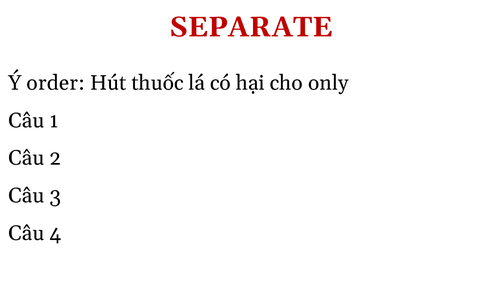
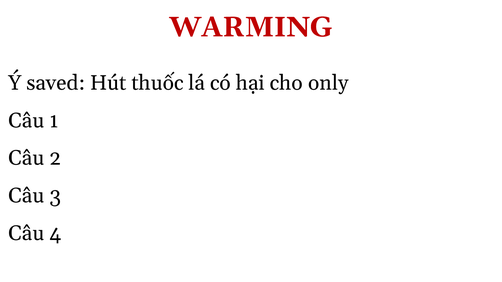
SEPARATE: SEPARATE -> WARMING
order: order -> saved
